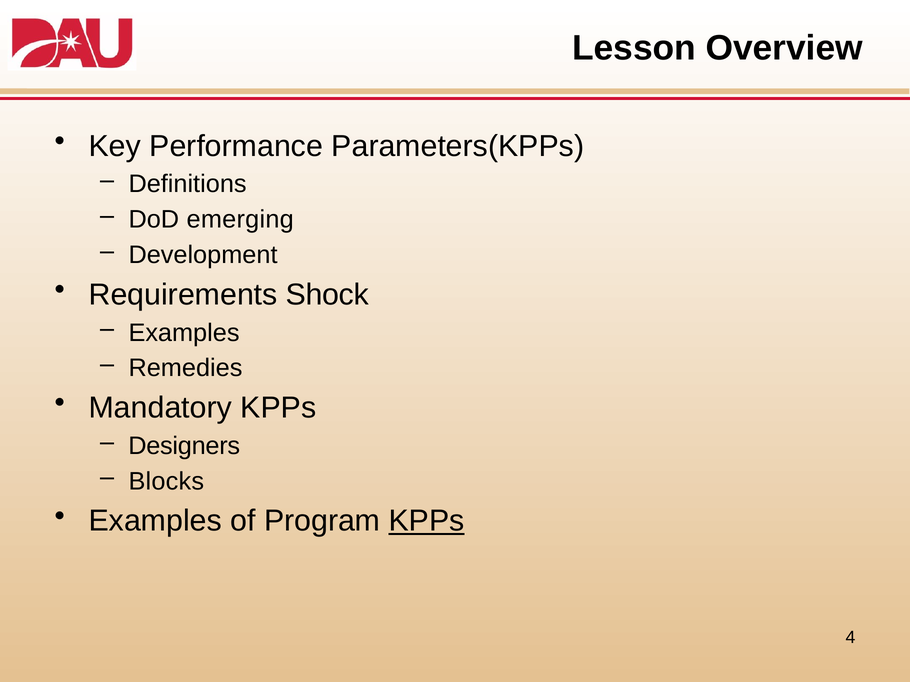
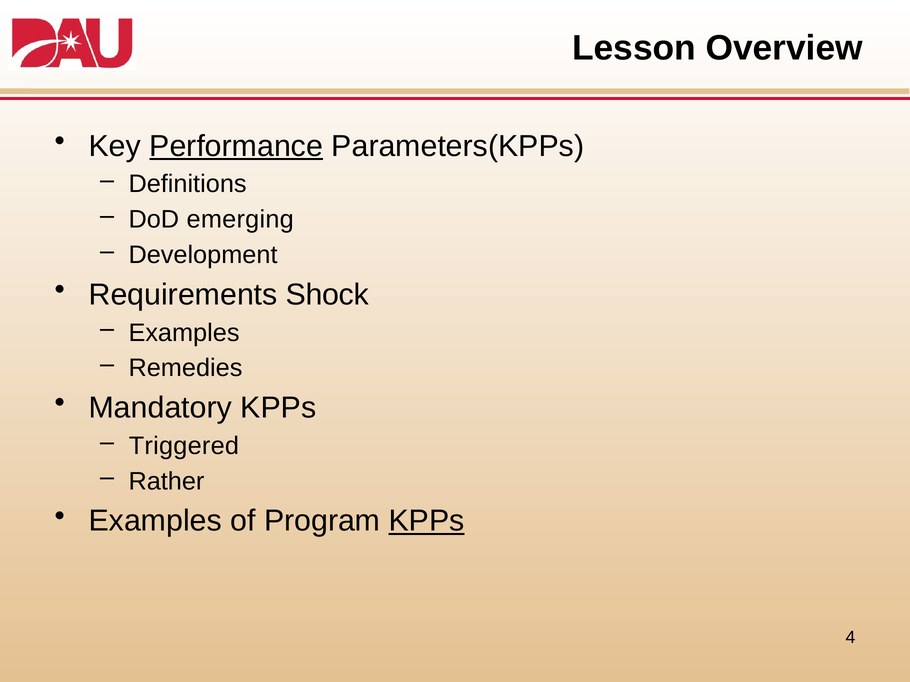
Performance underline: none -> present
Designers: Designers -> Triggered
Blocks: Blocks -> Rather
